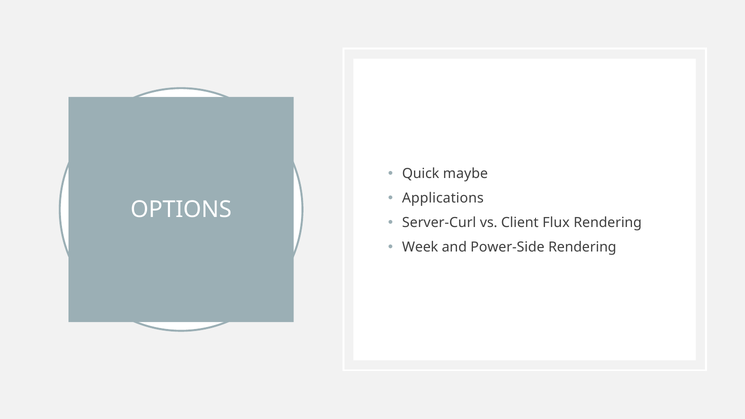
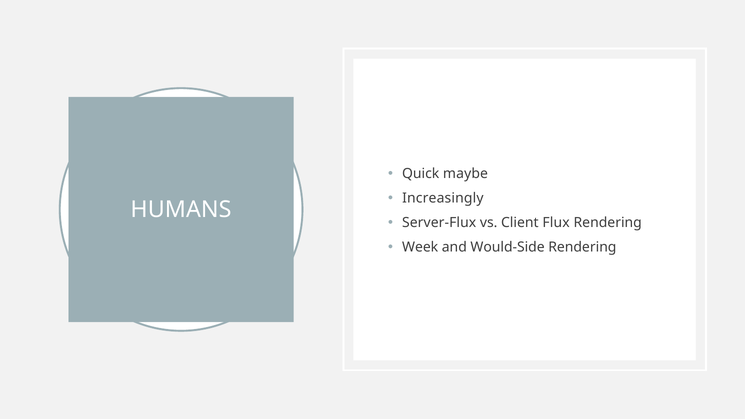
Applications: Applications -> Increasingly
OPTIONS: OPTIONS -> HUMANS
Server-Curl: Server-Curl -> Server-Flux
Power-Side: Power-Side -> Would-Side
